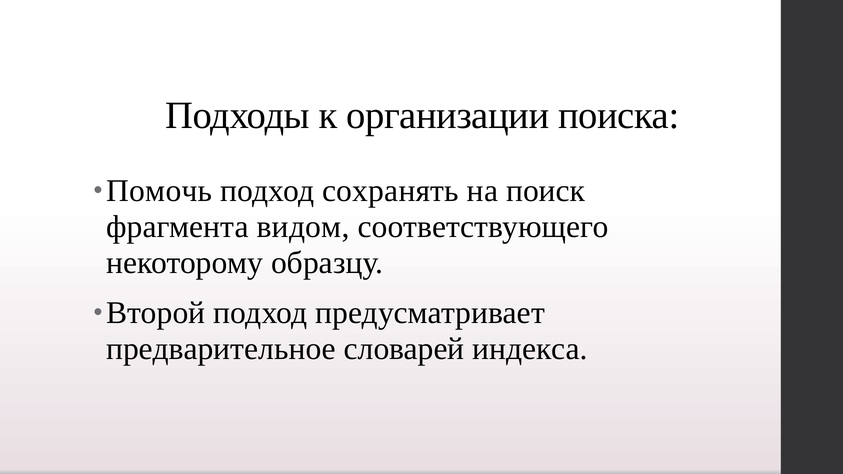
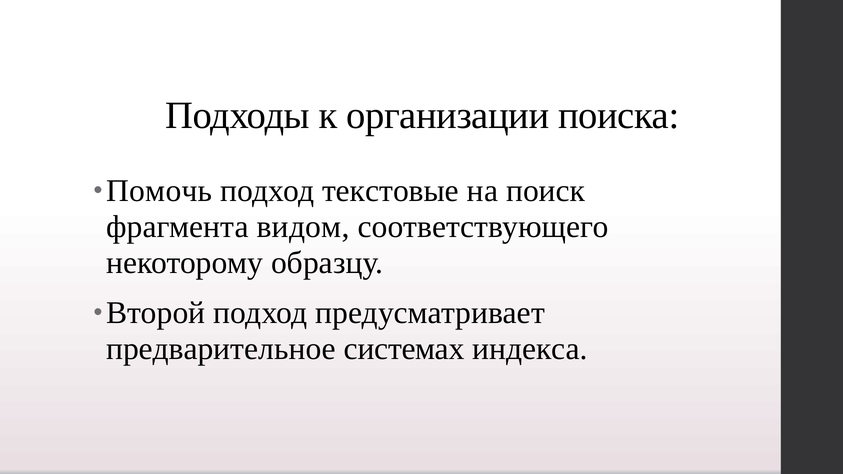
сохранять: сохранять -> текстовые
словарей: словарей -> системах
